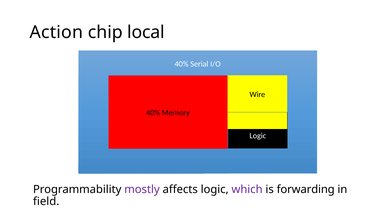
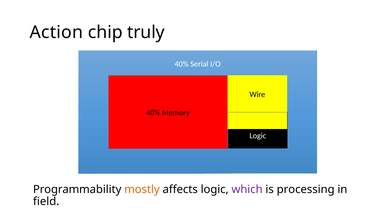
local: local -> truly
mostly colour: purple -> orange
forwarding: forwarding -> processing
